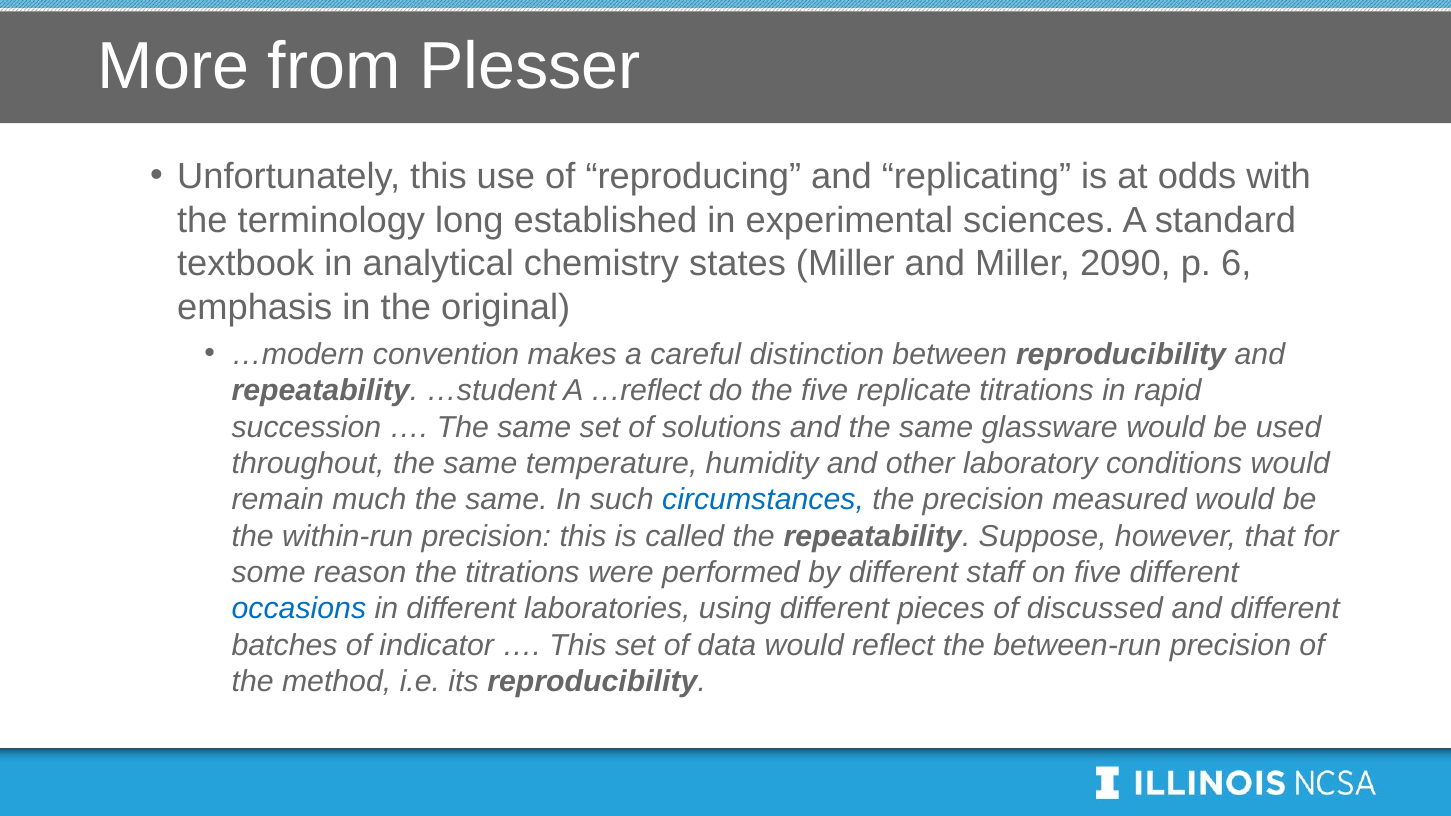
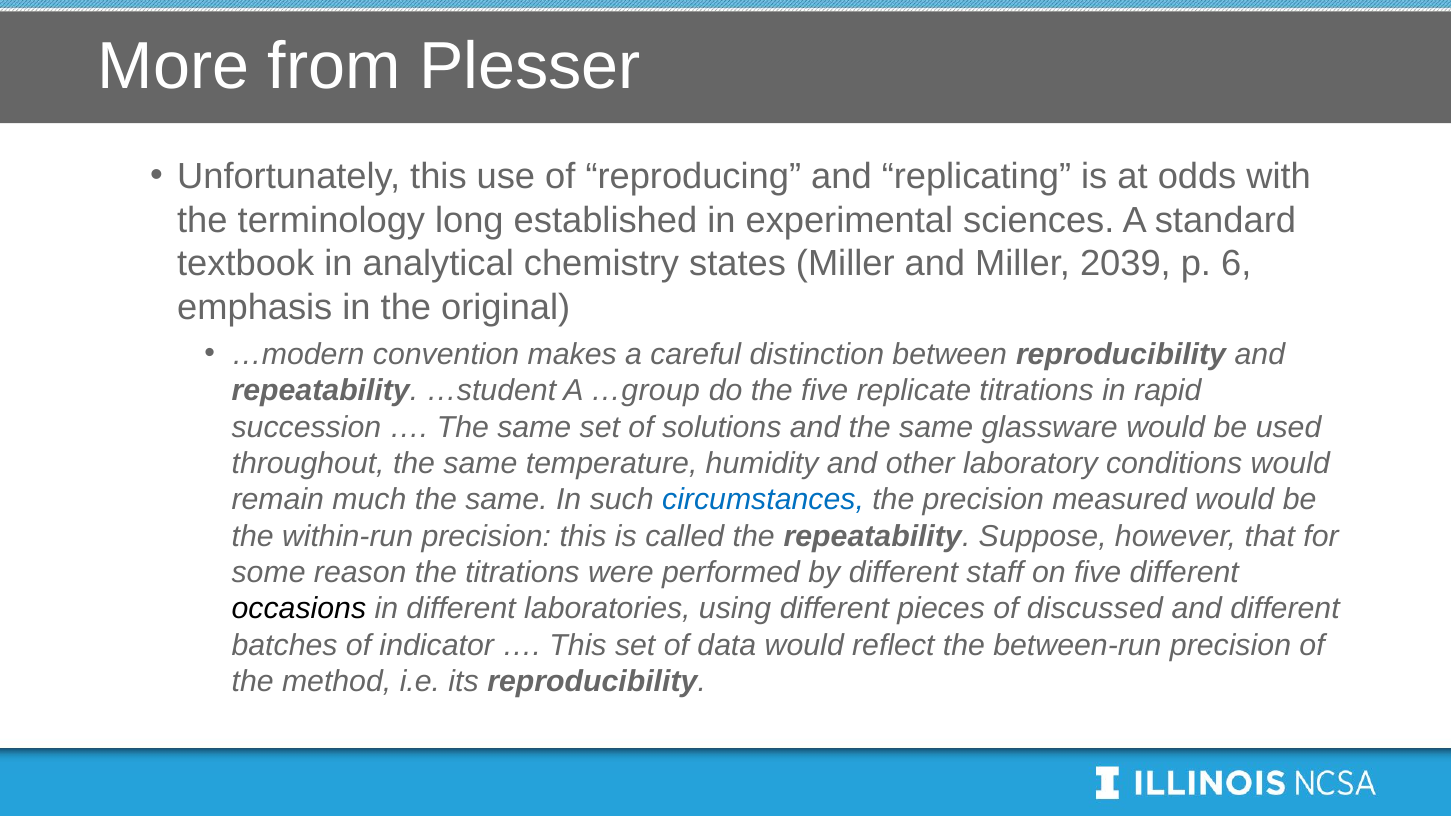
2090: 2090 -> 2039
…reflect: …reflect -> …group
occasions colour: blue -> black
